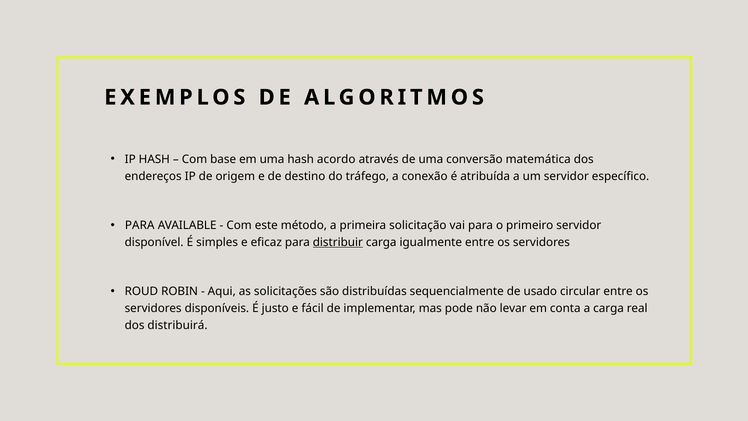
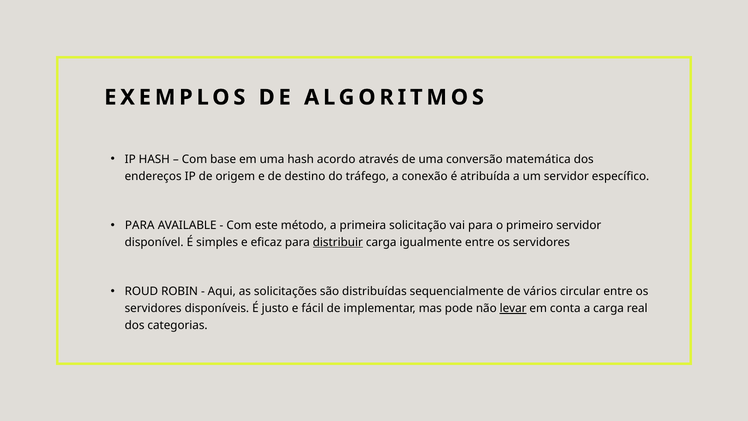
usado: usado -> vários
levar underline: none -> present
distribuirá: distribuirá -> categorias
